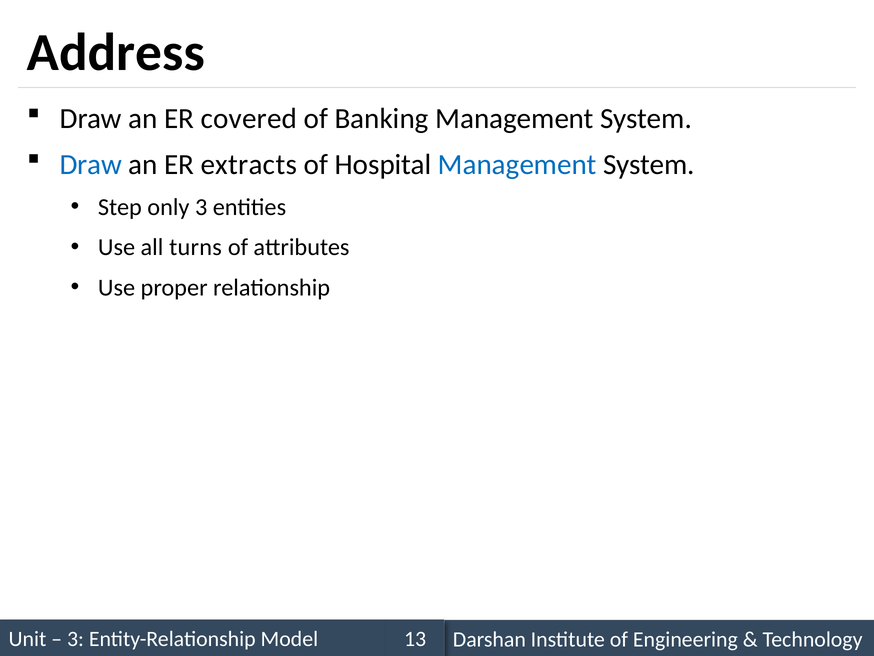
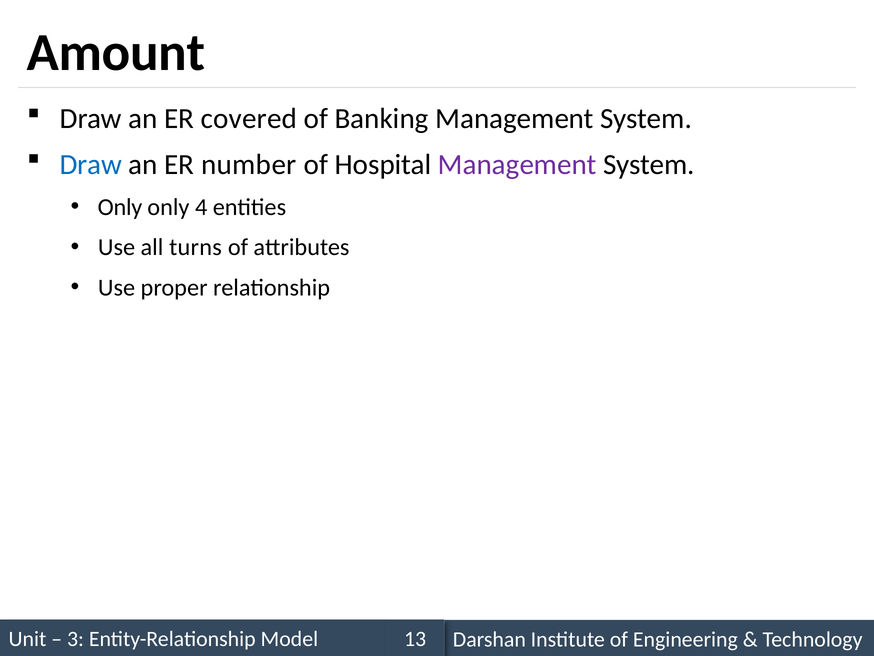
Address: Address -> Amount
extracts: extracts -> number
Management at (517, 164) colour: blue -> purple
Step at (120, 207): Step -> Only
only 3: 3 -> 4
